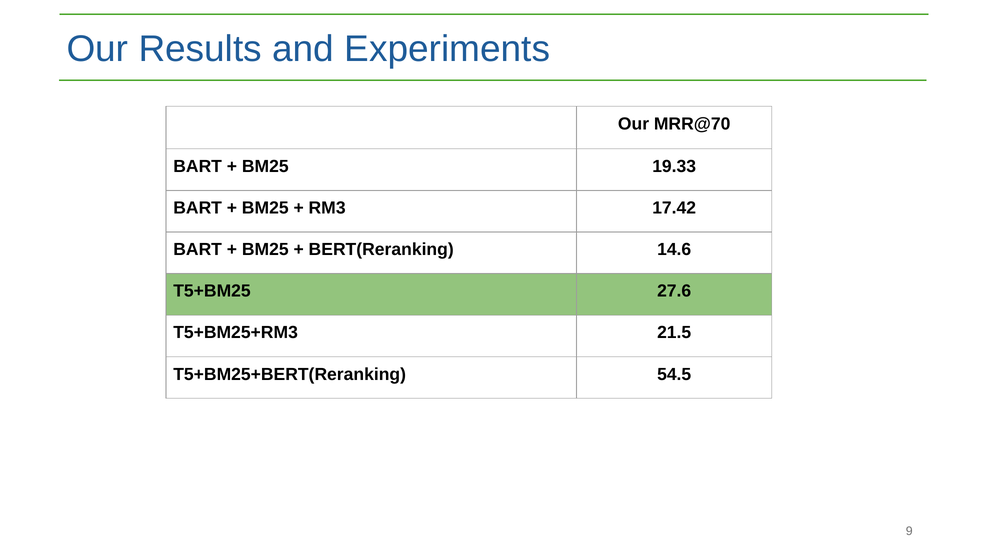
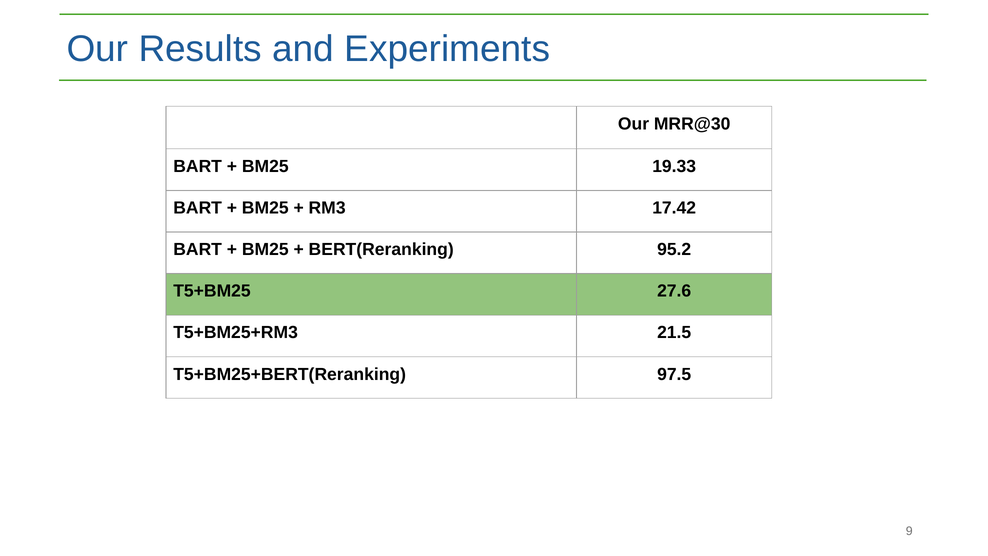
MRR@70: MRR@70 -> MRR@30
14.6: 14.6 -> 95.2
54.5: 54.5 -> 97.5
